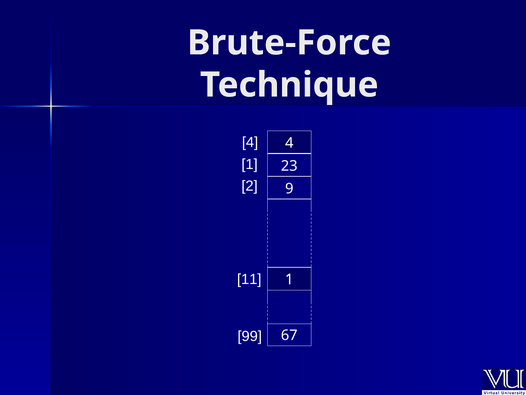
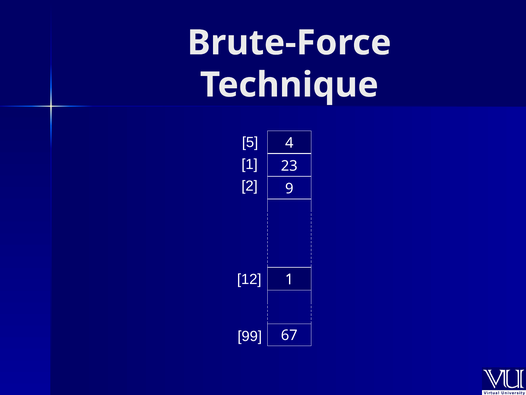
4 at (250, 142): 4 -> 5
11: 11 -> 12
